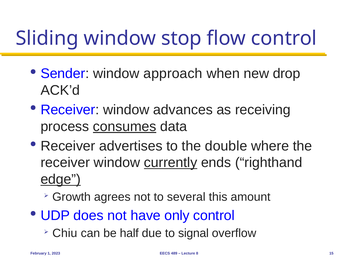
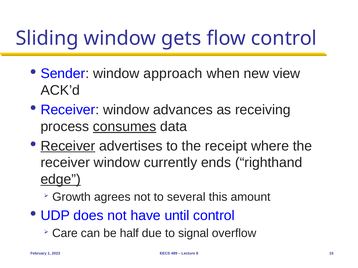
stop: stop -> gets
drop: drop -> view
Receiver at (68, 146) underline: none -> present
double: double -> receipt
currently underline: present -> none
only: only -> until
Chiu: Chiu -> Care
